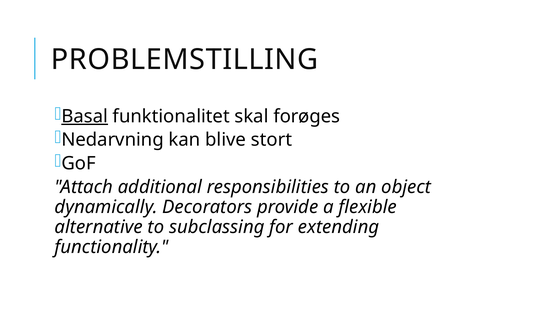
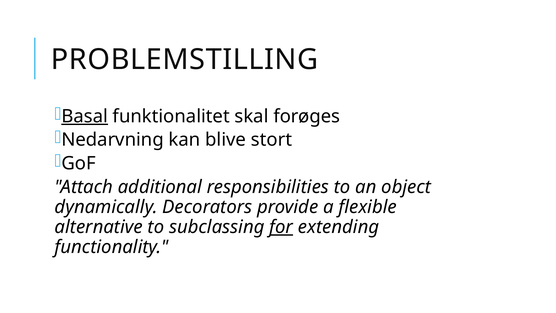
for underline: none -> present
